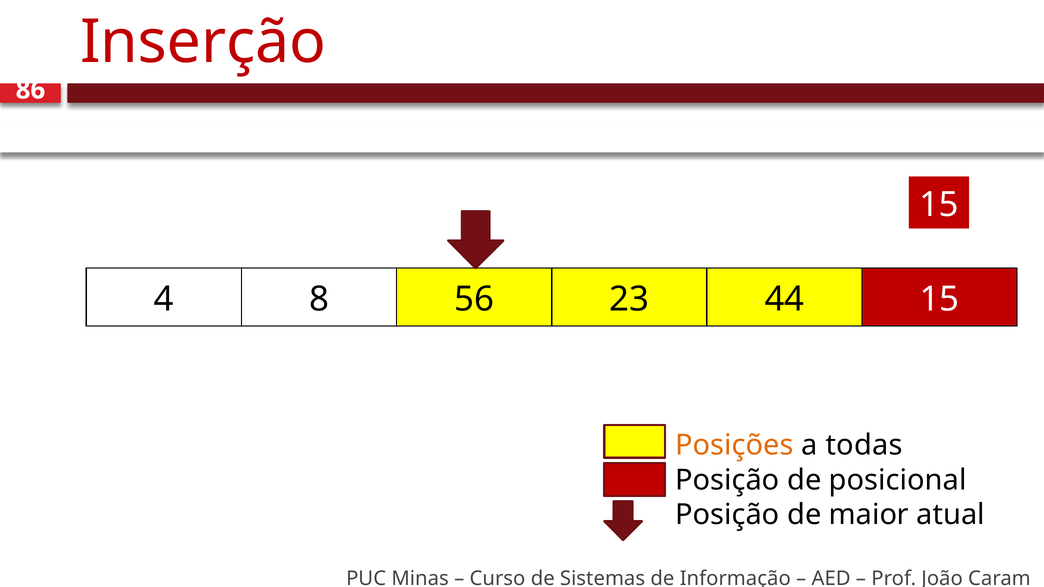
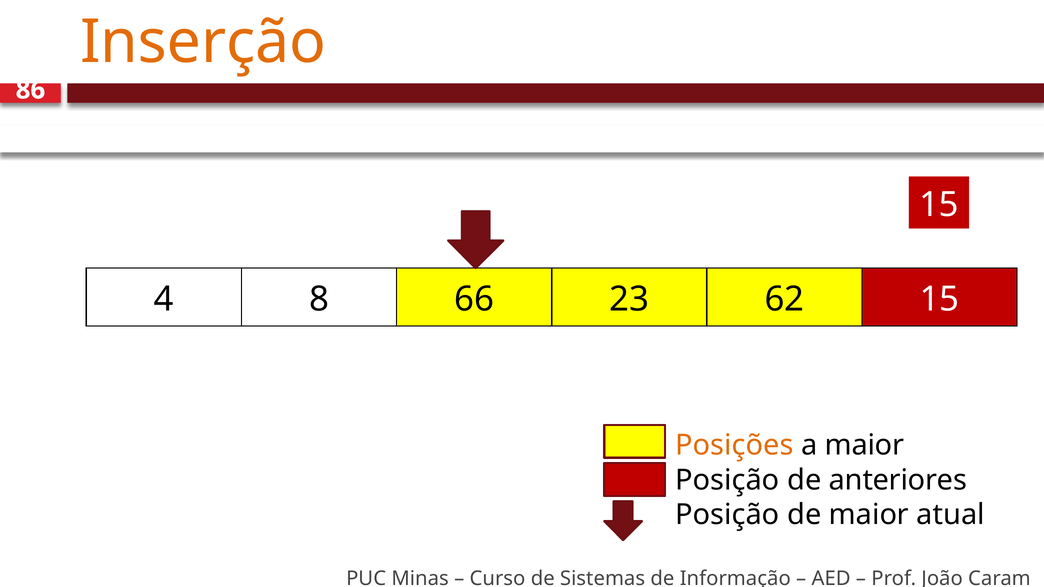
Inserção colour: red -> orange
56: 56 -> 66
44: 44 -> 62
a todas: todas -> maior
posicional: posicional -> anteriores
